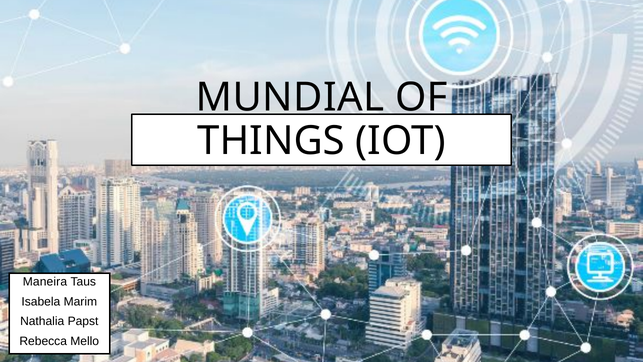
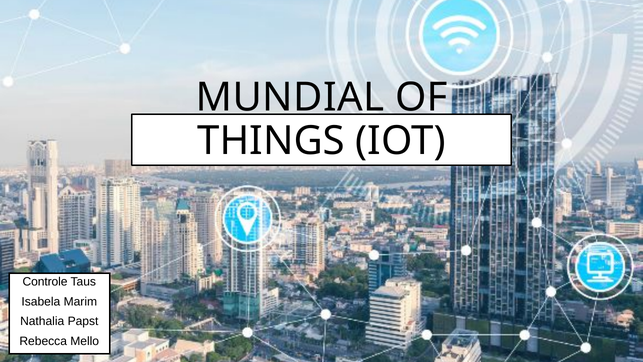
Maneira: Maneira -> Controle
